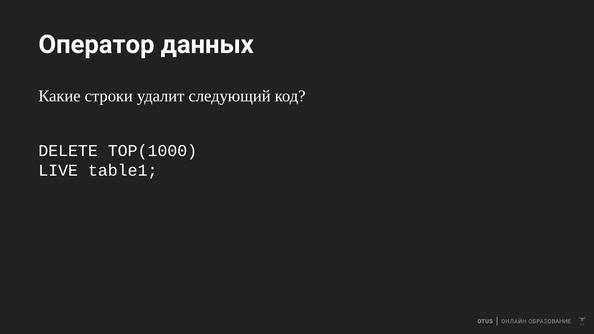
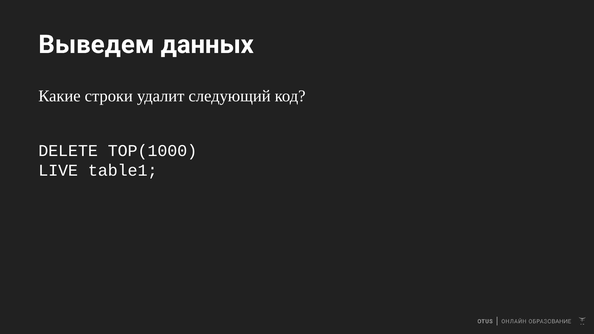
Оператор: Оператор -> Выведем
